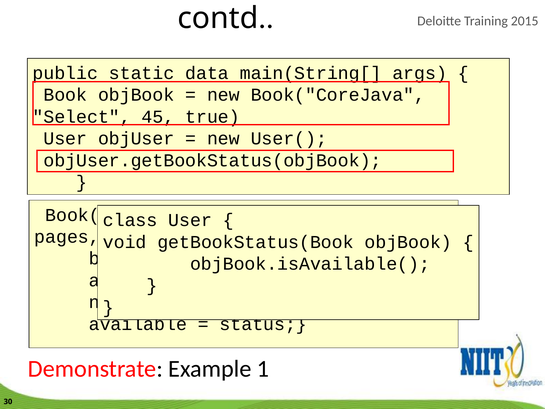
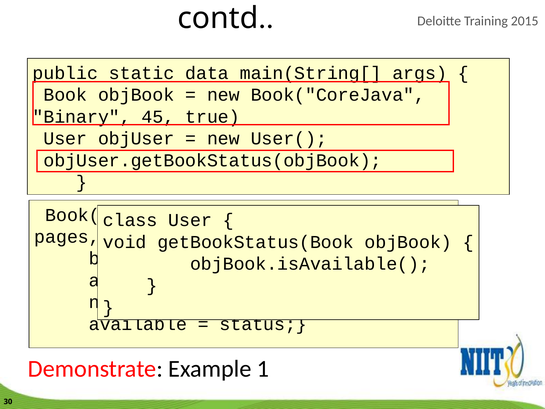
Select: Select -> Binary
